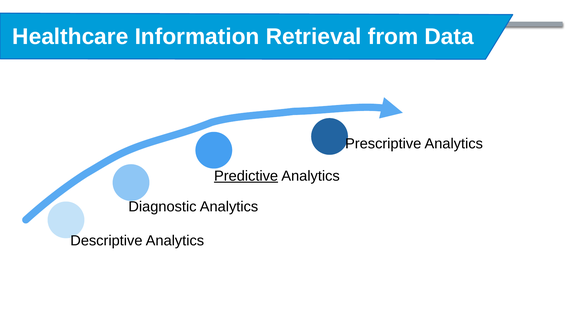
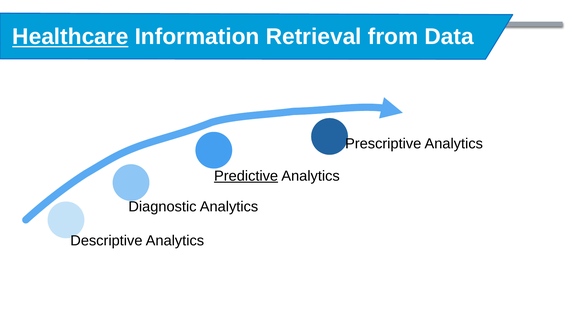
Healthcare underline: none -> present
